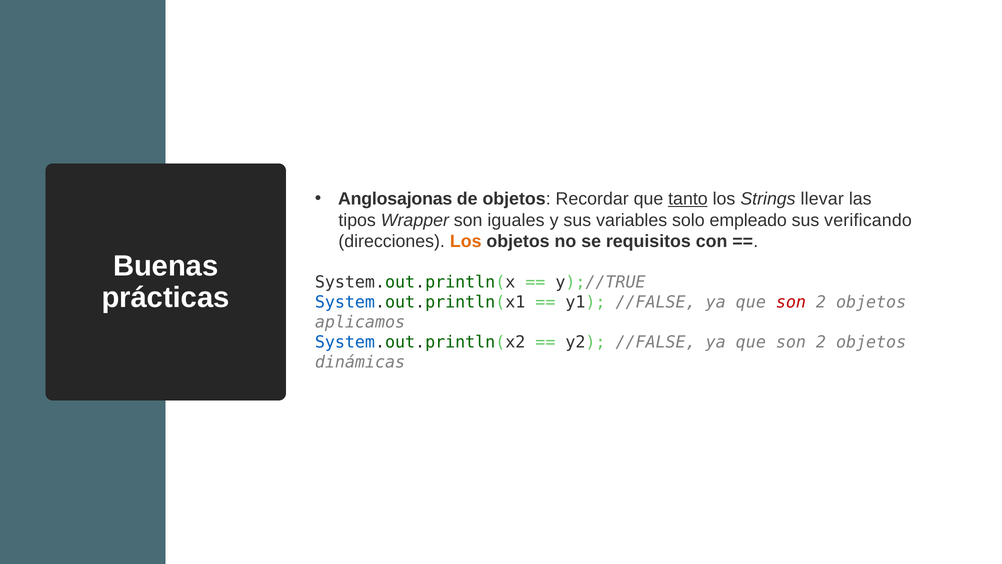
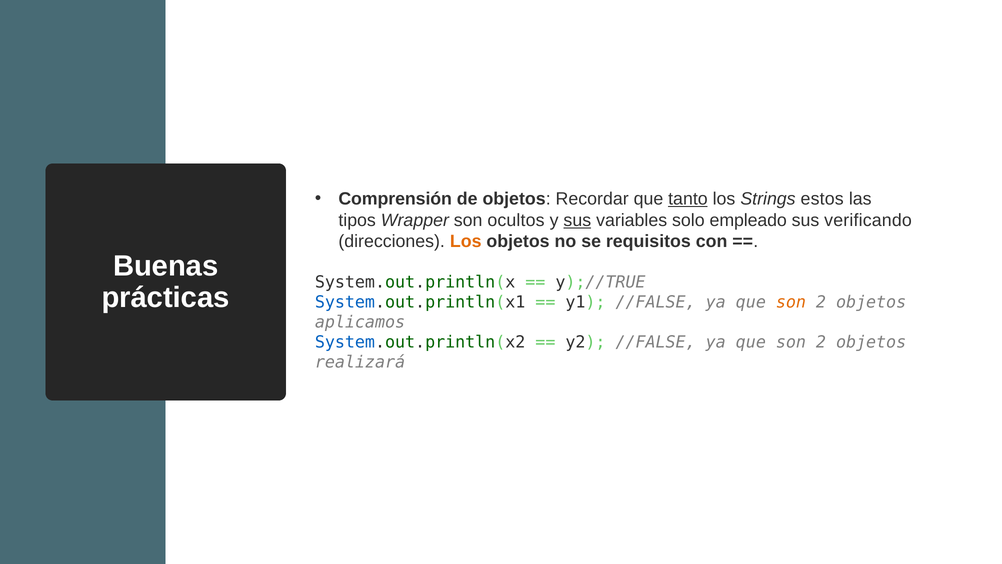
Anglosajonas: Anglosajonas -> Comprensión
llevar: llevar -> estos
iguales: iguales -> ocultos
sus at (577, 220) underline: none -> present
son at (791, 302) colour: red -> orange
dinámicas: dinámicas -> realizará
